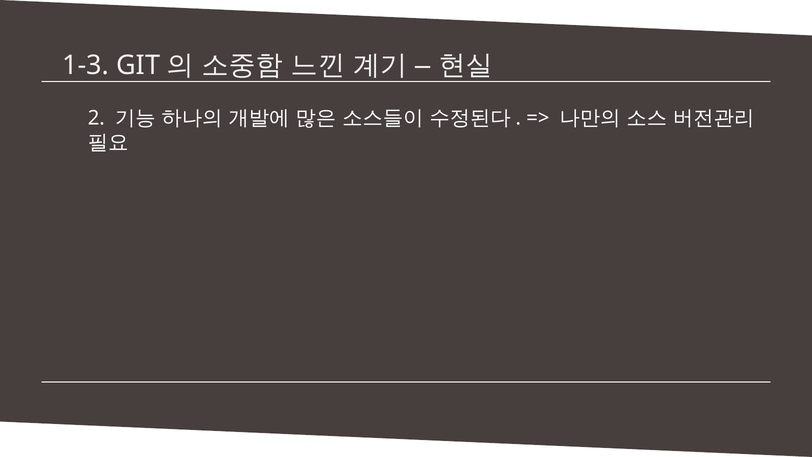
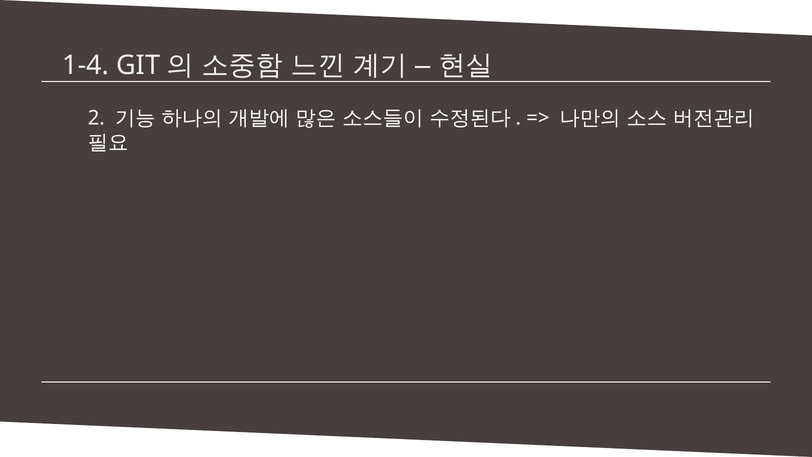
1-3: 1-3 -> 1-4
